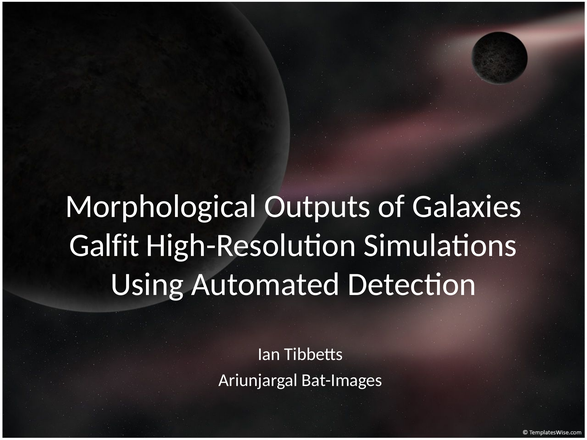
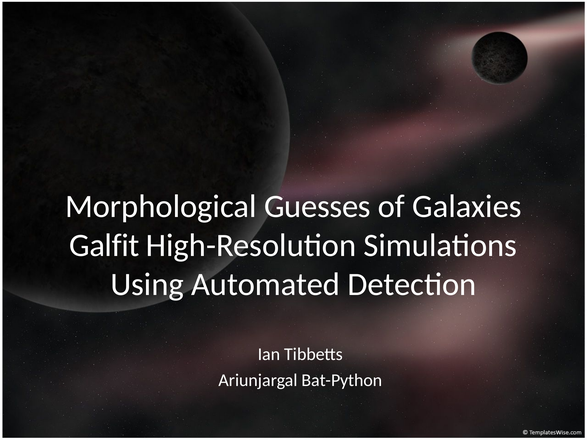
Outputs: Outputs -> Guesses
Bat-Images: Bat-Images -> Bat-Python
